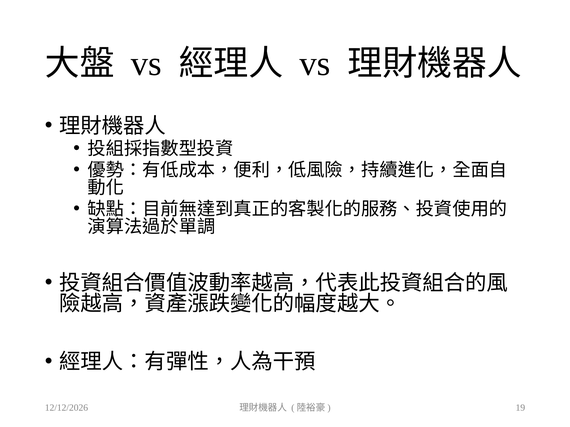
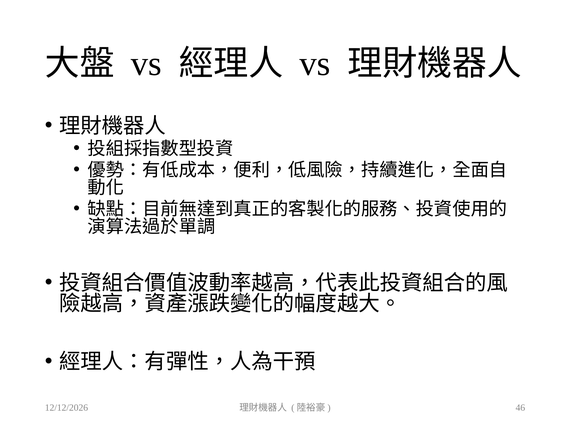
19: 19 -> 46
